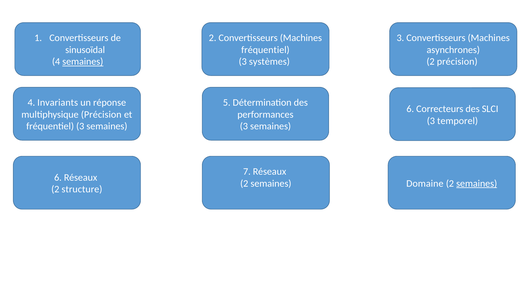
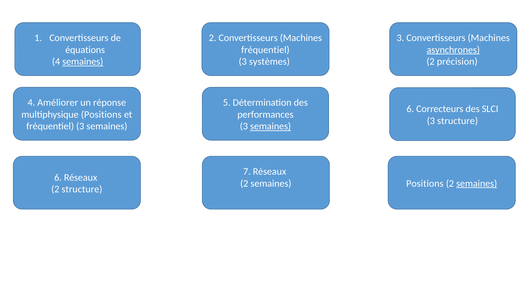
sinusoïdal: sinusoïdal -> équations
asynchrones underline: none -> present
Invariants: Invariants -> Améliorer
multiphysique Précision: Précision -> Positions
3 temporel: temporel -> structure
semaines at (271, 127) underline: none -> present
semaines Domaine: Domaine -> Positions
